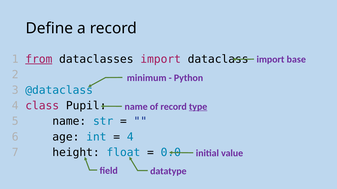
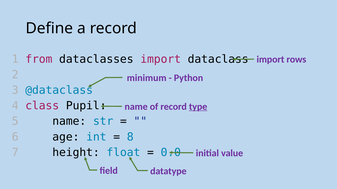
from underline: present -> none
base: base -> rows
4 at (130, 137): 4 -> 8
